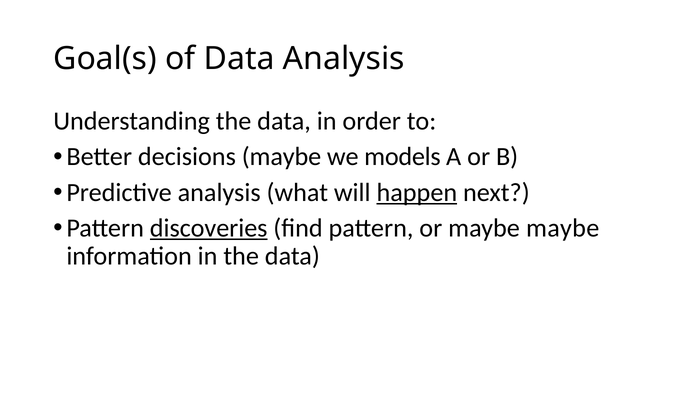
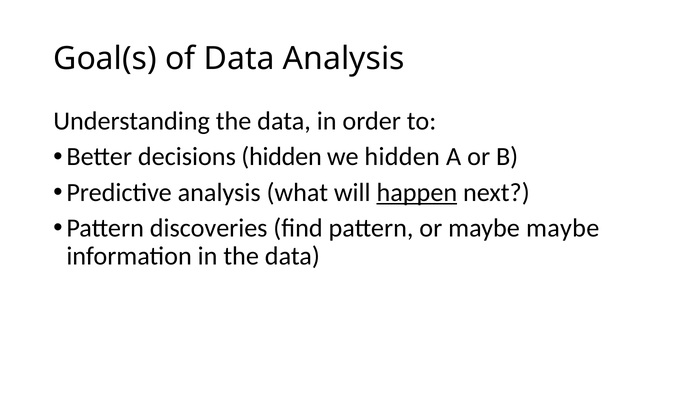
decisions maybe: maybe -> hidden
we models: models -> hidden
discoveries underline: present -> none
